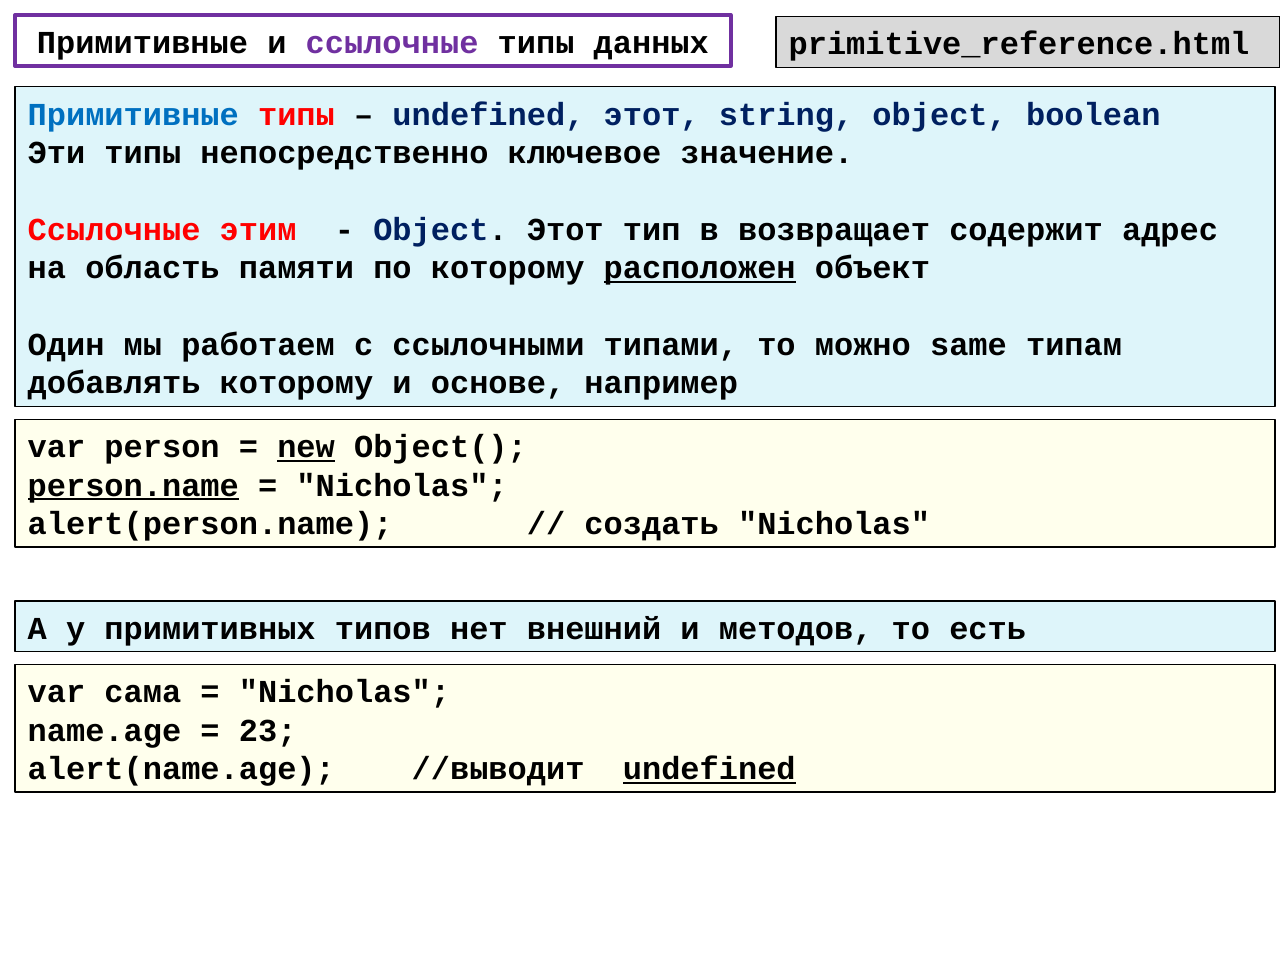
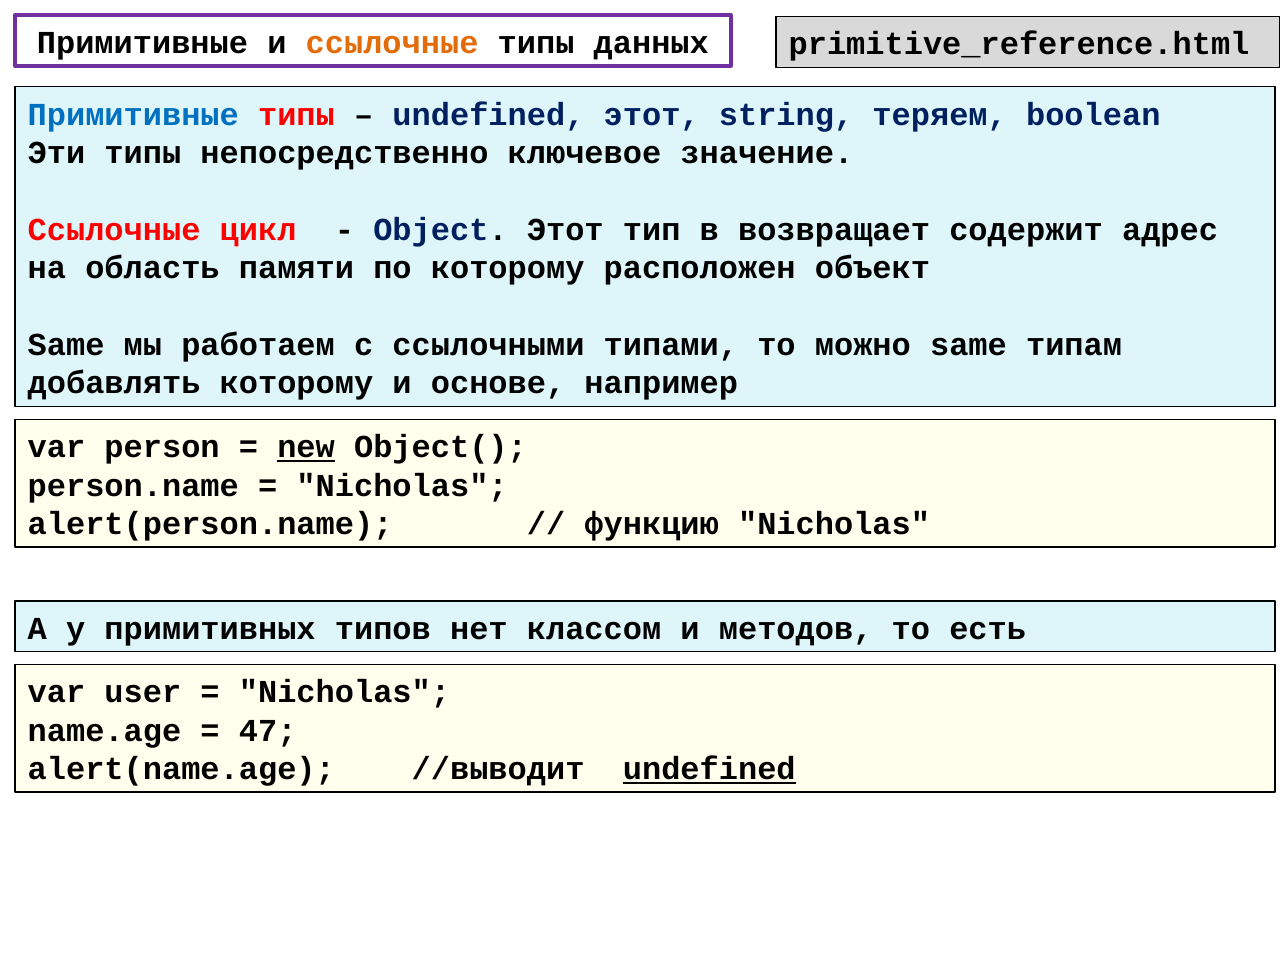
ссылочные colour: purple -> orange
string object: object -> теряем
этим: этим -> цикл
расположен underline: present -> none
Один at (66, 345): Один -> Same
person.name underline: present -> none
создать: создать -> функцию
внешний: внешний -> классом
сама: сама -> user
23: 23 -> 47
